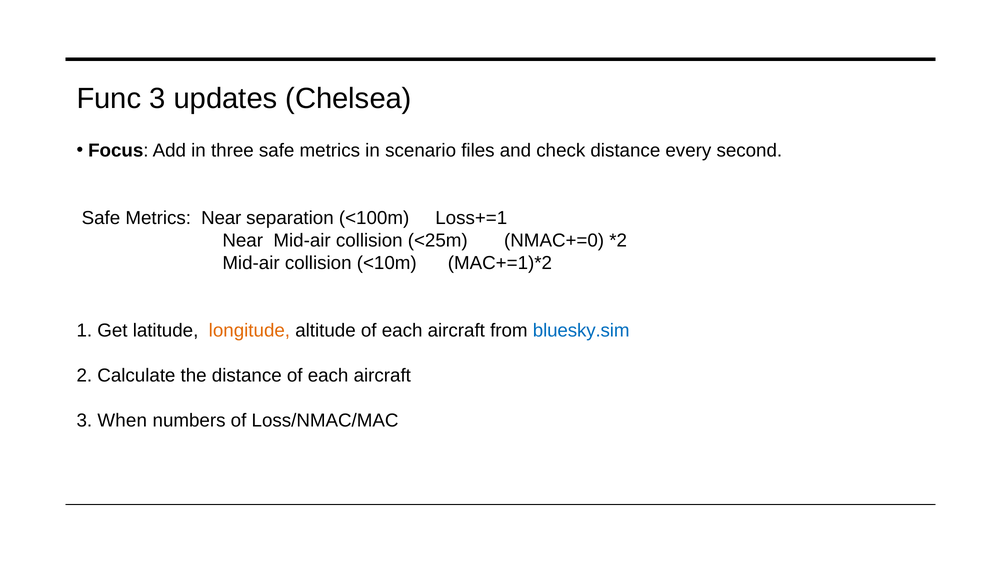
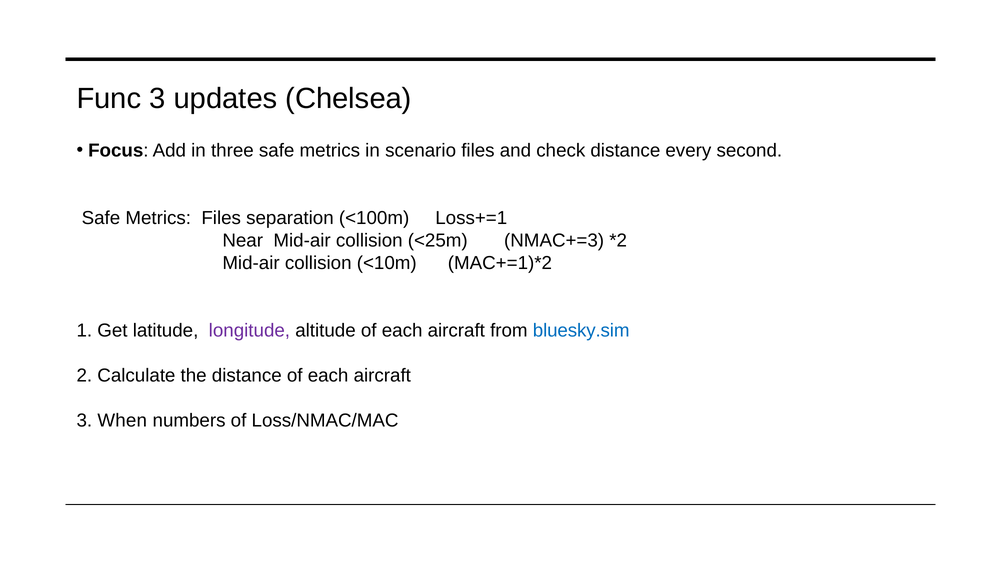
Metrics Near: Near -> Files
NMAC+=0: NMAC+=0 -> NMAC+=3
longitude colour: orange -> purple
